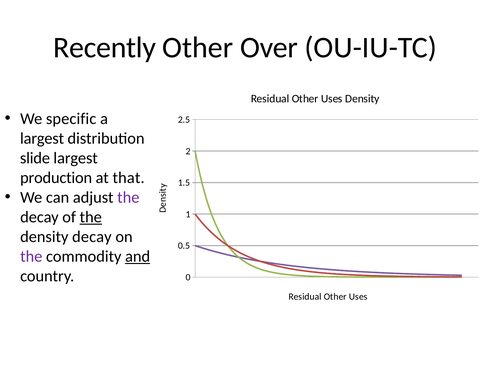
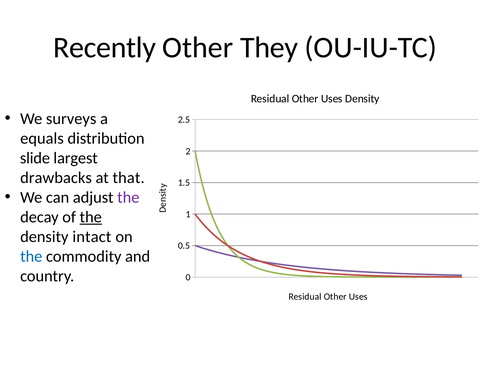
Over: Over -> They
specific: specific -> surveys
largest at (42, 138): largest -> equals
production: production -> drawbacks
density decay: decay -> intact
the at (31, 256) colour: purple -> blue
and underline: present -> none
